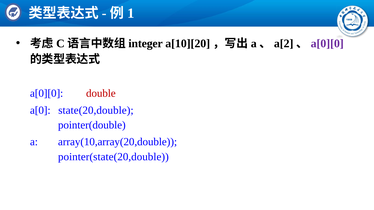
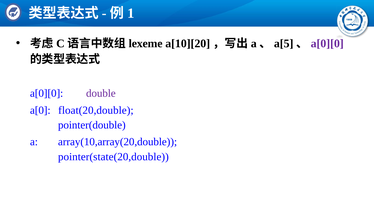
integer: integer -> lexeme
a[2: a[2 -> a[5
double colour: red -> purple
state(20,double: state(20,double -> float(20,double
